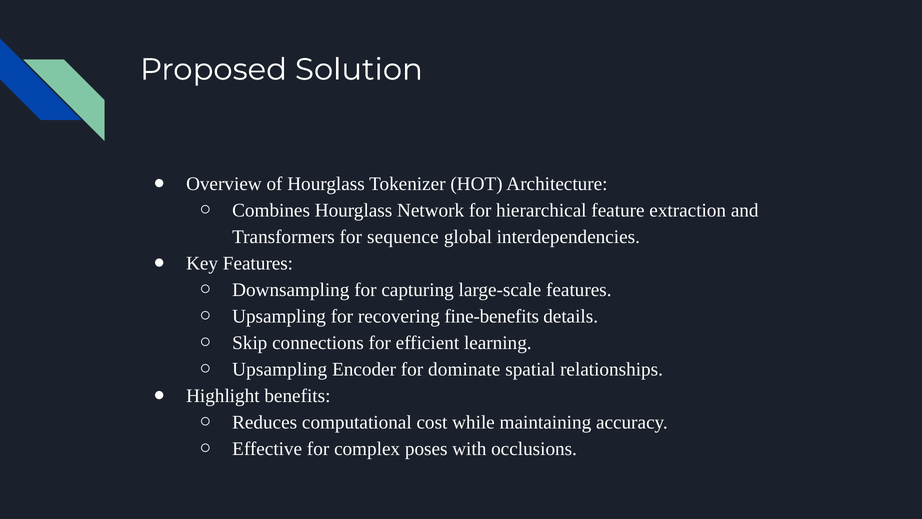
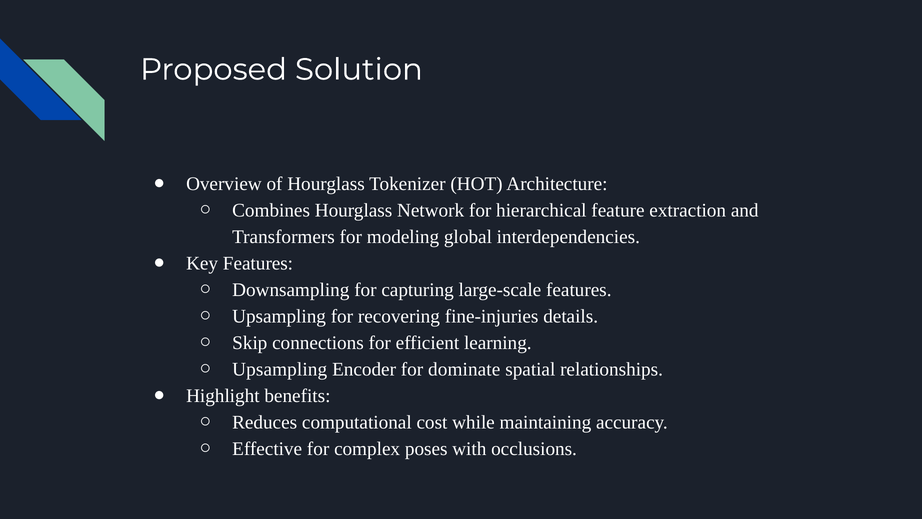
sequence: sequence -> modeling
fine-benefits: fine-benefits -> fine-injuries
